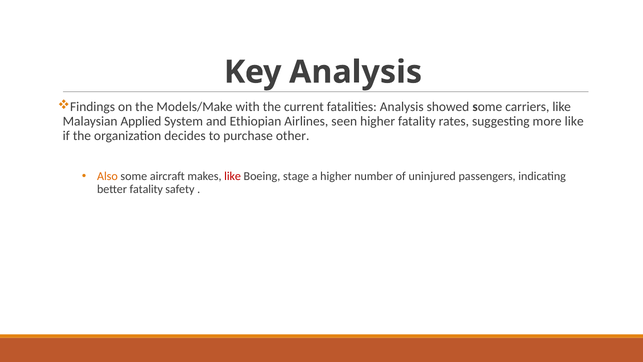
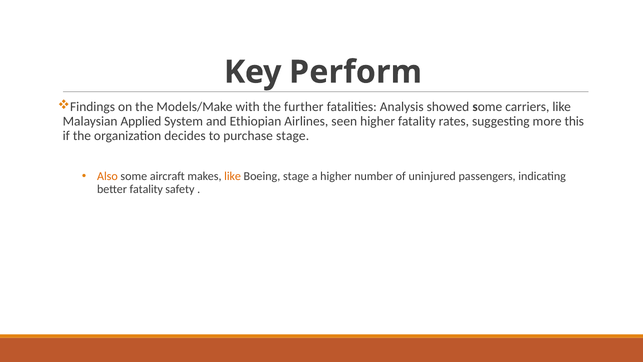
Key Analysis: Analysis -> Perform
current: current -> further
more like: like -> this
purchase other: other -> stage
like at (233, 176) colour: red -> orange
